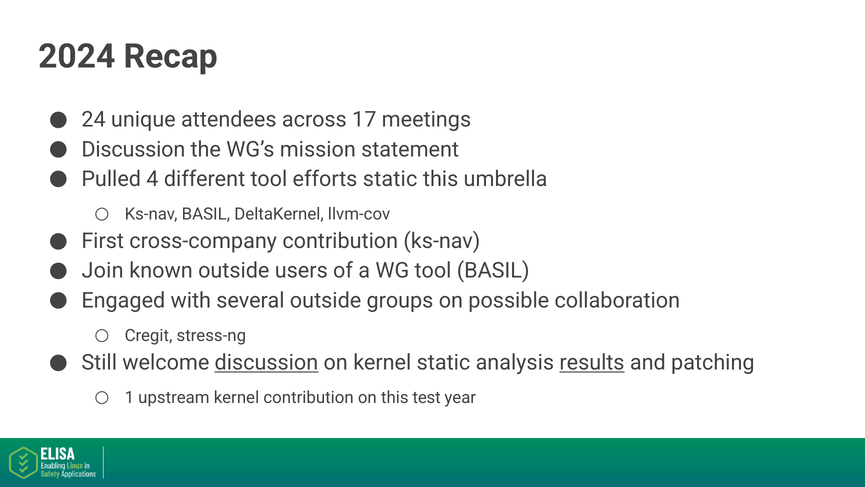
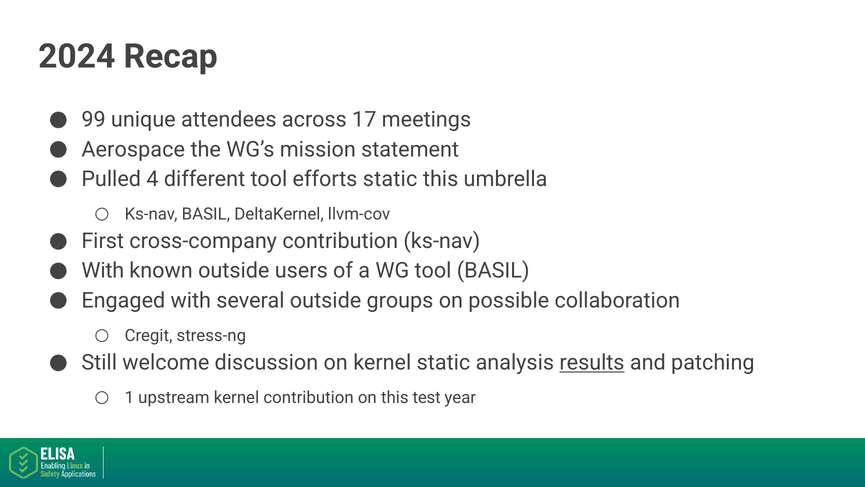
24: 24 -> 99
Discussion at (133, 149): Discussion -> Aerospace
Join at (103, 271): Join -> With
discussion at (266, 362) underline: present -> none
